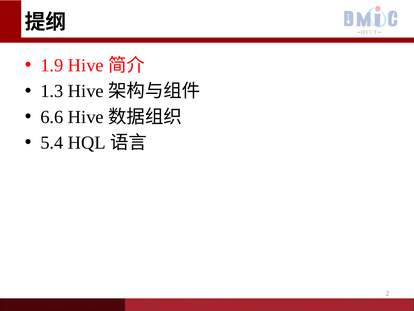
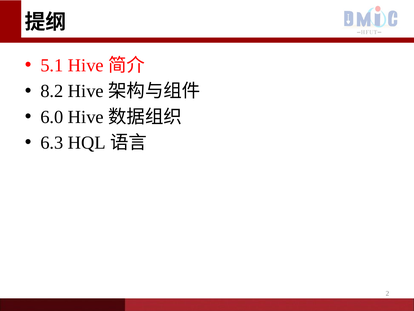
1.9: 1.9 -> 5.1
1.3: 1.3 -> 8.2
6.6: 6.6 -> 6.0
5.4: 5.4 -> 6.3
